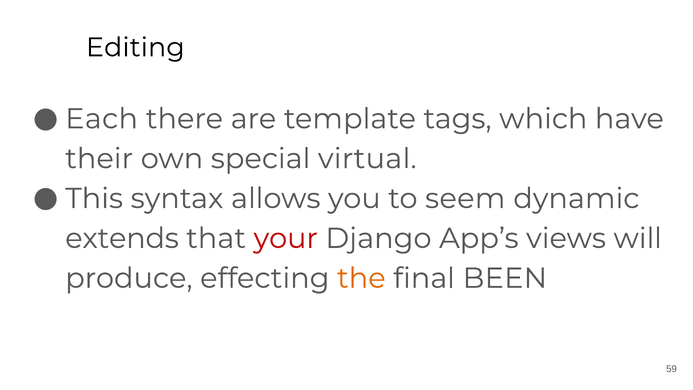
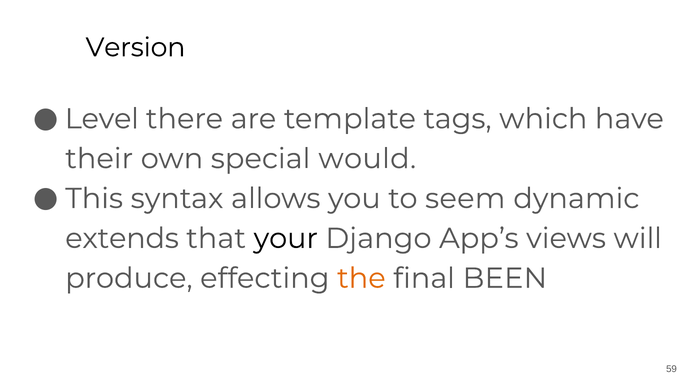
Editing: Editing -> Version
Each: Each -> Level
virtual: virtual -> would
your colour: red -> black
